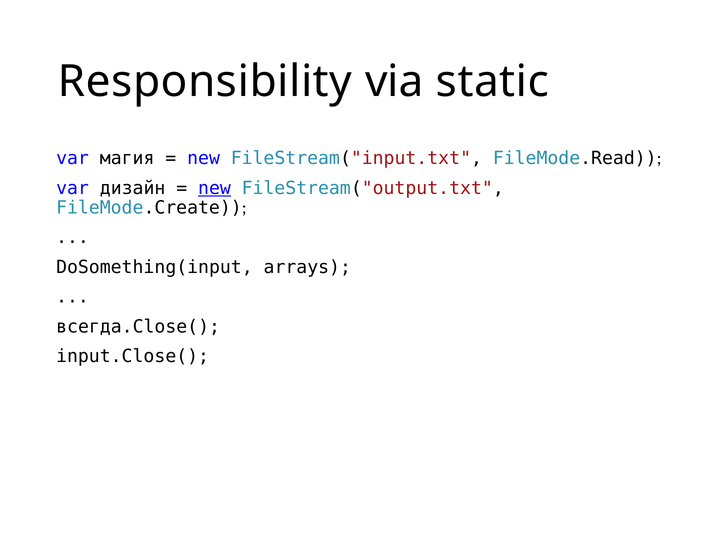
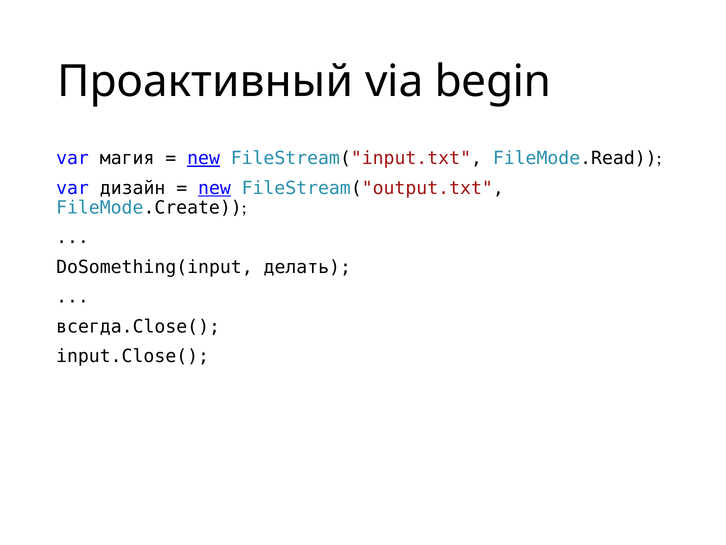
Responsibility: Responsibility -> Проактивный
static: static -> begin
new at (204, 158) underline: none -> present
arrays: arrays -> делать
